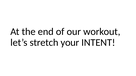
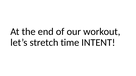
your: your -> time
